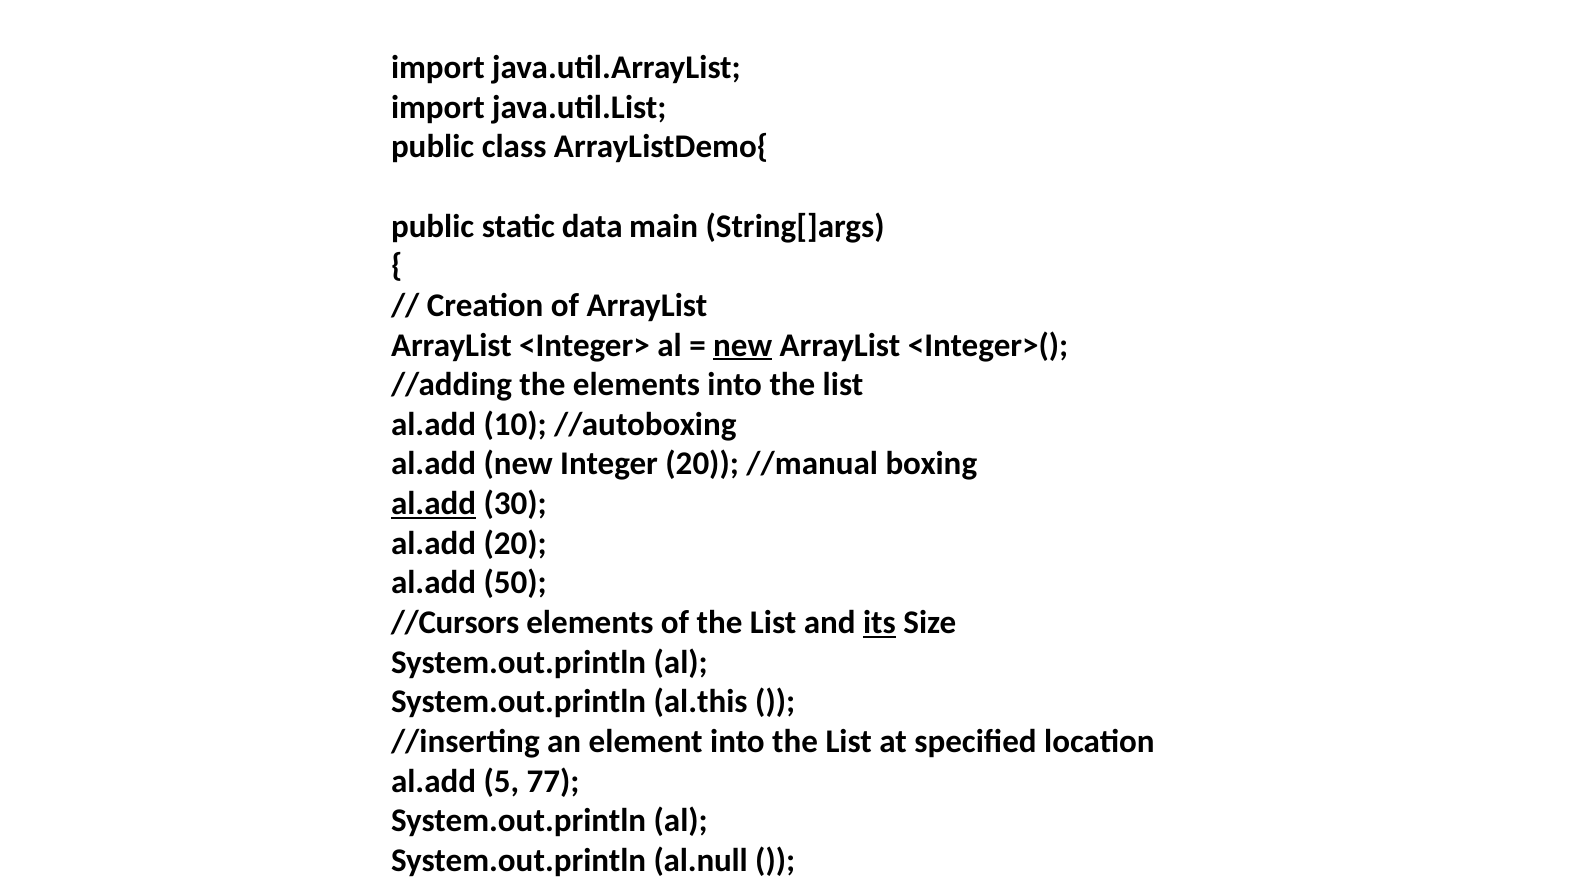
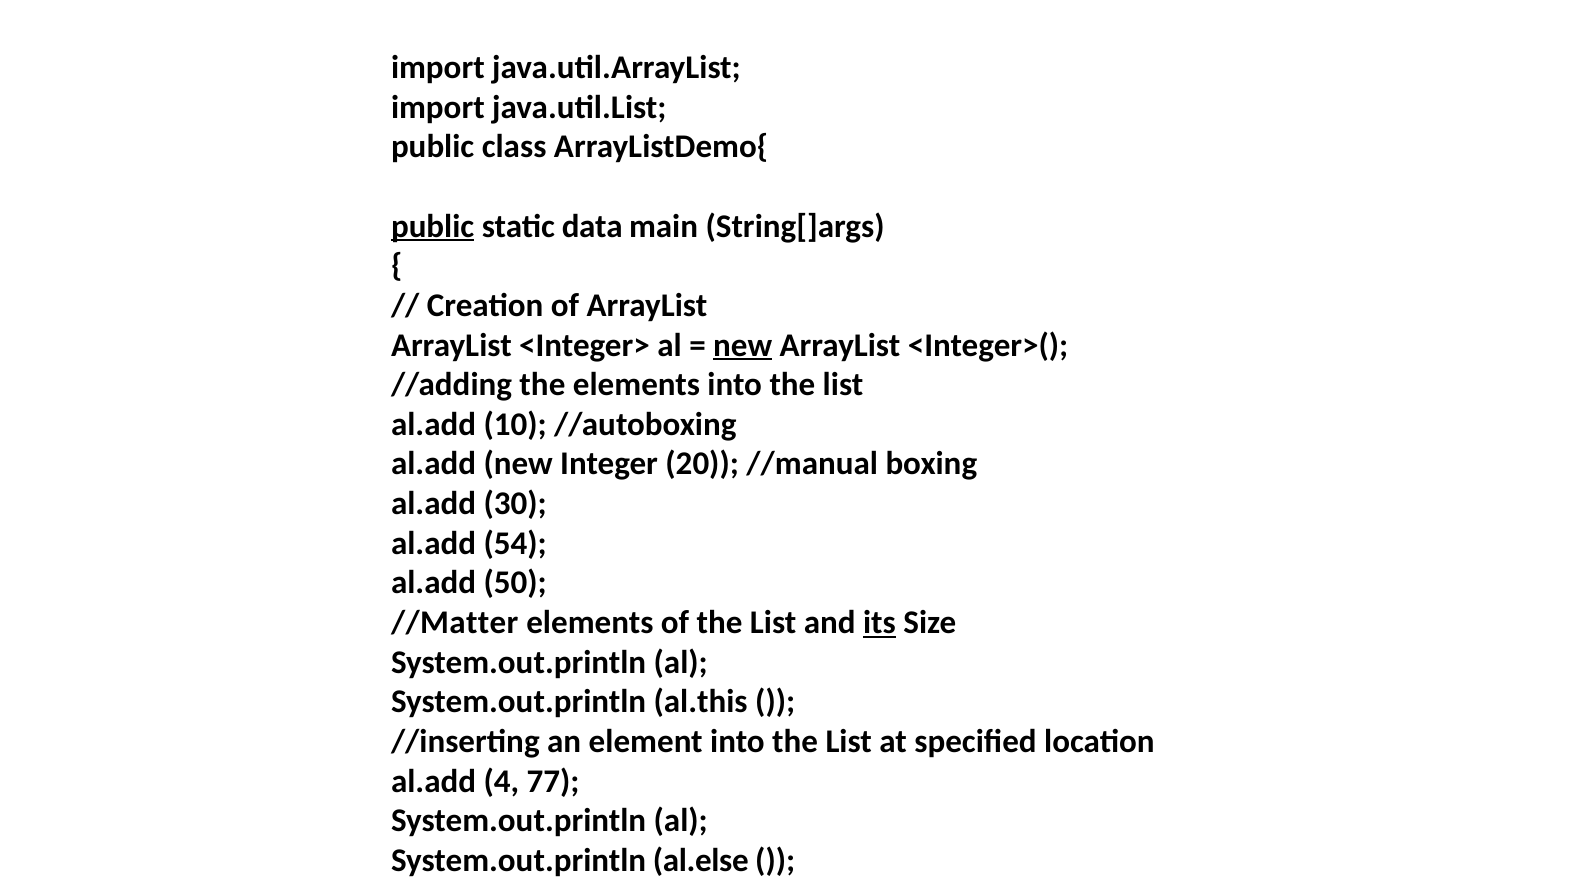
public at (433, 226) underline: none -> present
al.add at (434, 504) underline: present -> none
al.add 20: 20 -> 54
//Cursors: //Cursors -> //Matter
5: 5 -> 4
al.null: al.null -> al.else
